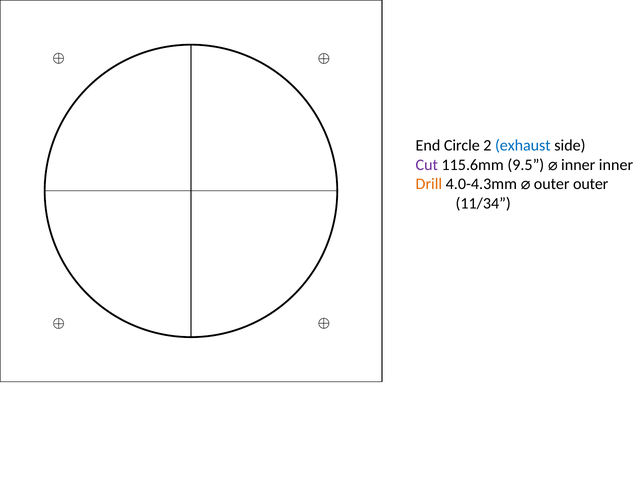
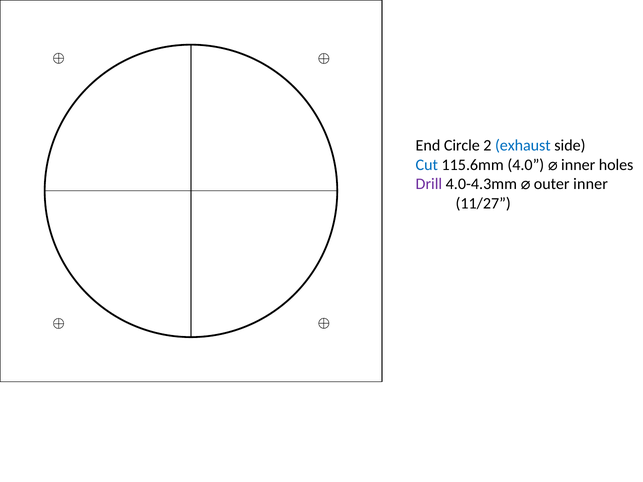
Cut colour: purple -> blue
9.5: 9.5 -> 4.0
inner inner: inner -> holes
Drill colour: orange -> purple
outer outer: outer -> inner
11/34: 11/34 -> 11/27
